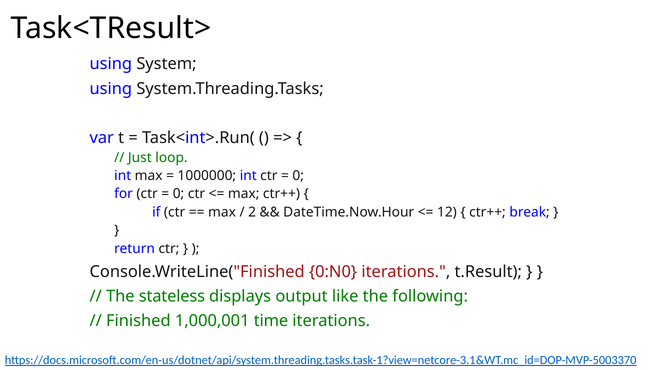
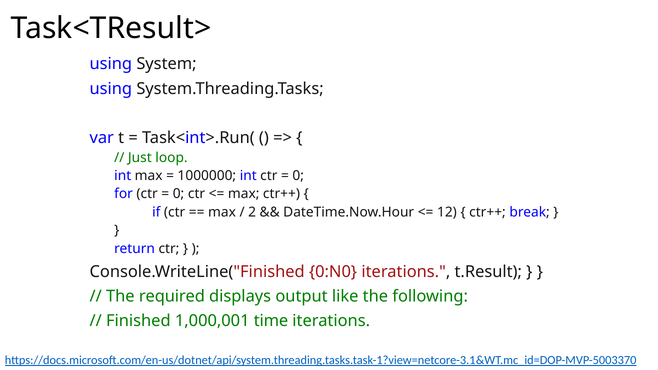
stateless: stateless -> required
